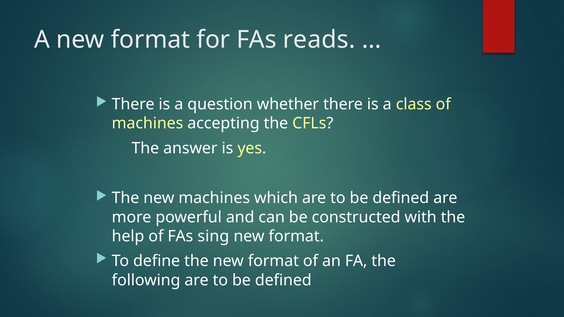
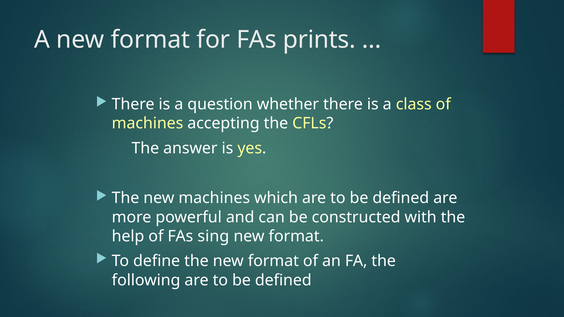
reads: reads -> prints
